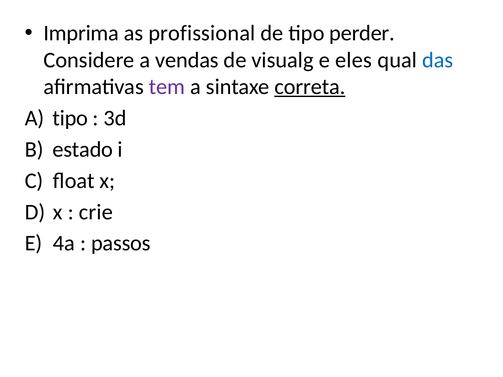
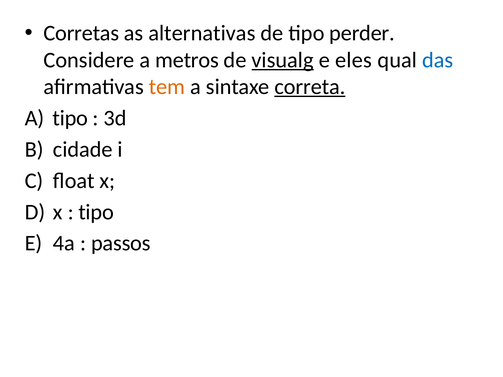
Imprima: Imprima -> Corretas
profissional: profissional -> alternativas
vendas: vendas -> metros
visualg underline: none -> present
tem colour: purple -> orange
estado: estado -> cidade
crie at (96, 212): crie -> tipo
